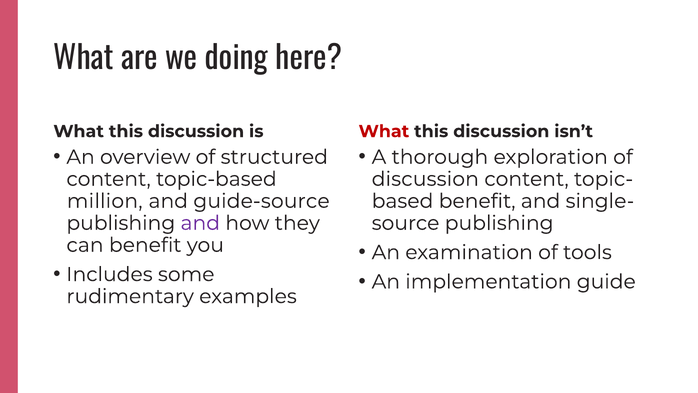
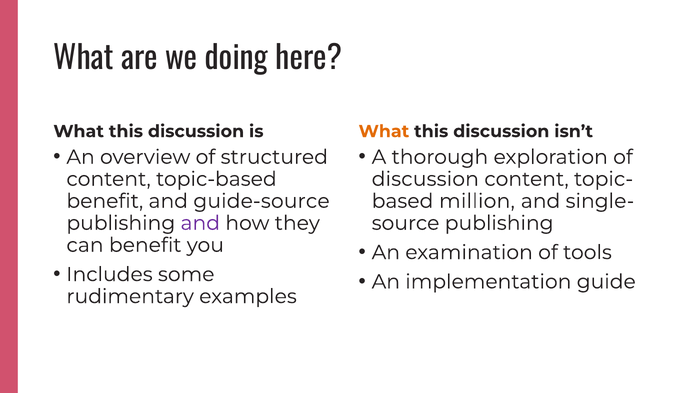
What at (384, 131) colour: red -> orange
million at (105, 201): million -> benefit
benefit at (477, 201): benefit -> million
